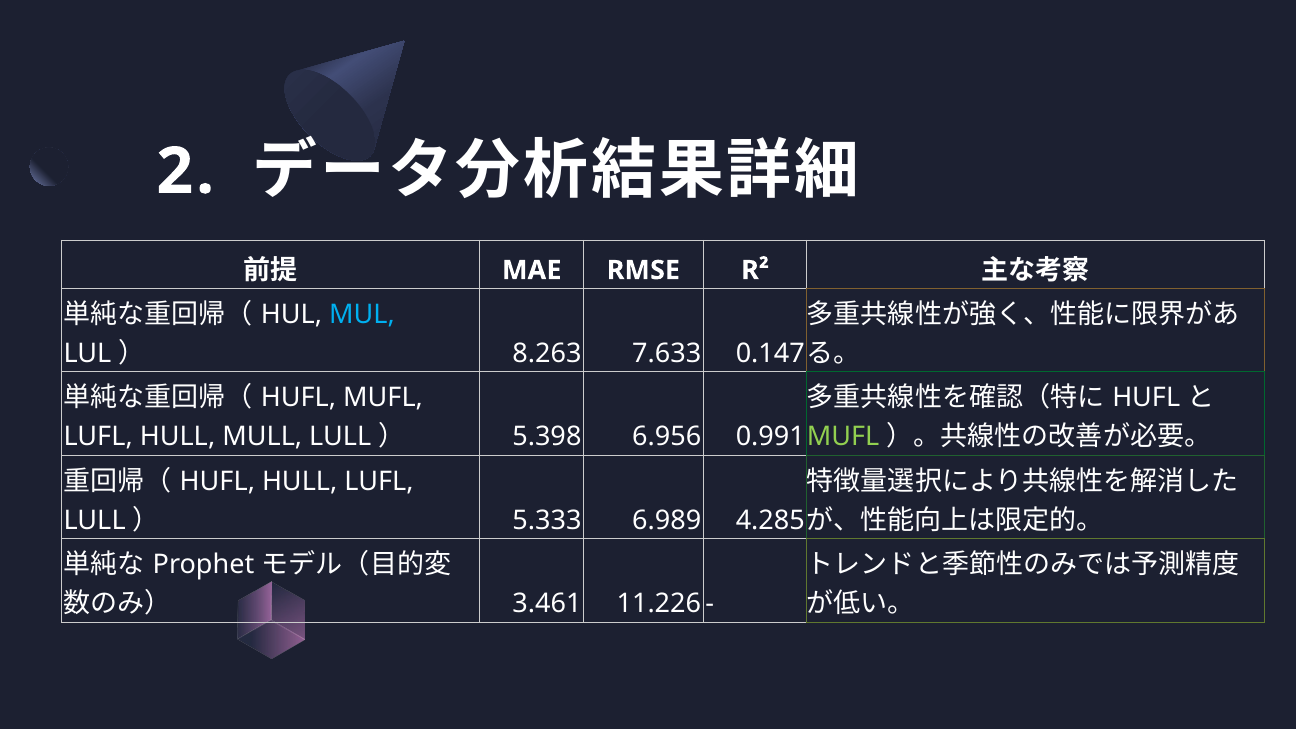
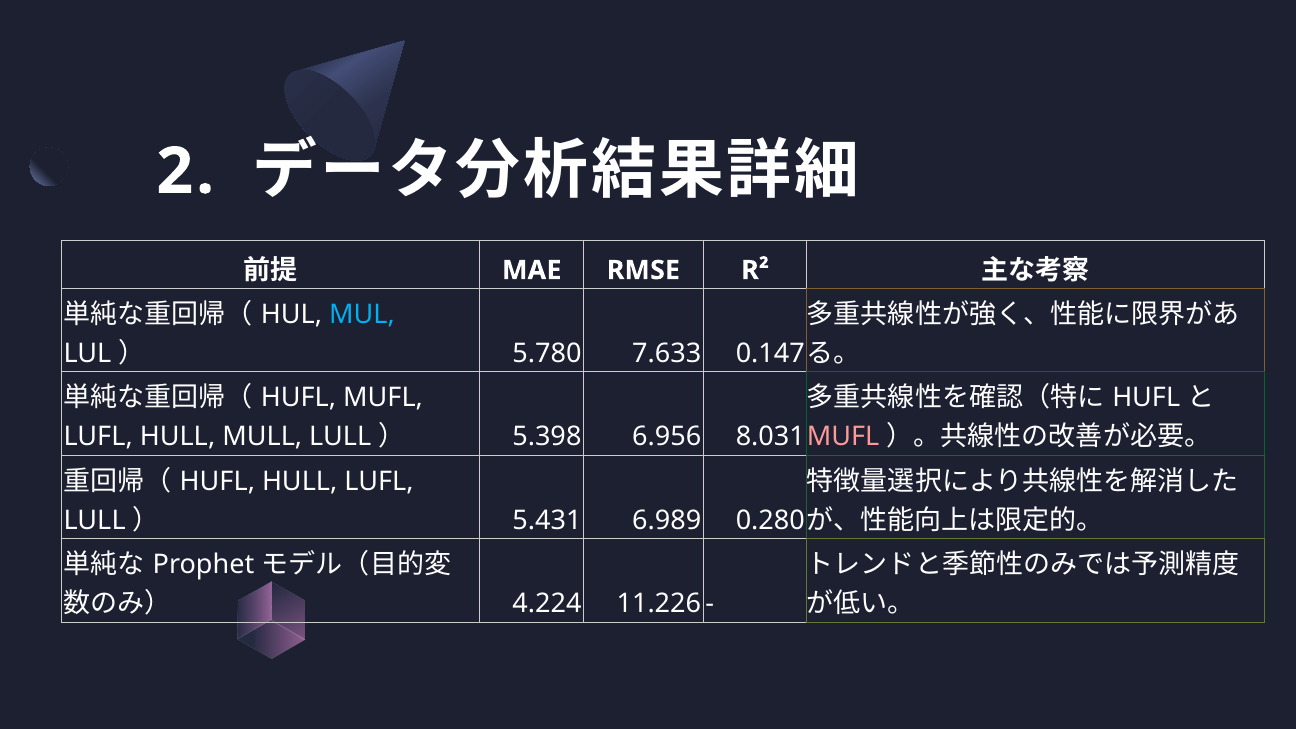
8.263: 8.263 -> 5.780
0.991: 0.991 -> 8.031
MUFL at (843, 437) colour: light green -> pink
5.333: 5.333 -> 5.431
4.285: 4.285 -> 0.280
3.461: 3.461 -> 4.224
